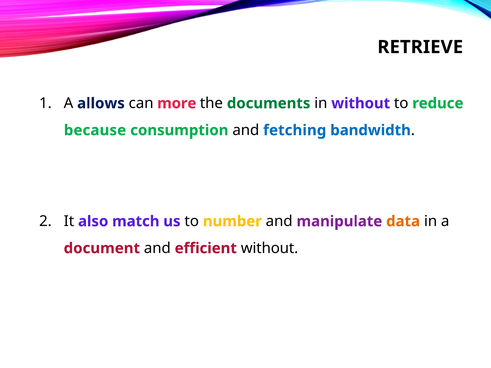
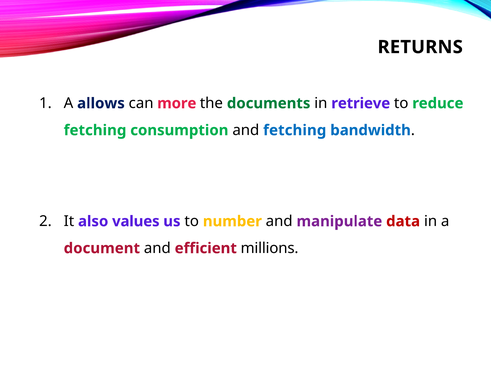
RETRIEVE: RETRIEVE -> RETURNS
in without: without -> retrieve
because at (95, 130): because -> fetching
match: match -> values
data colour: orange -> red
efficient without: without -> millions
